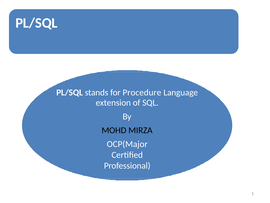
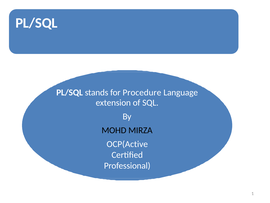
OCP(Major: OCP(Major -> OCP(Active
